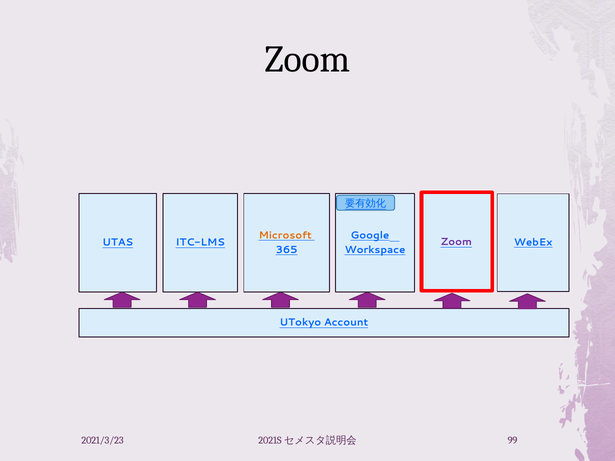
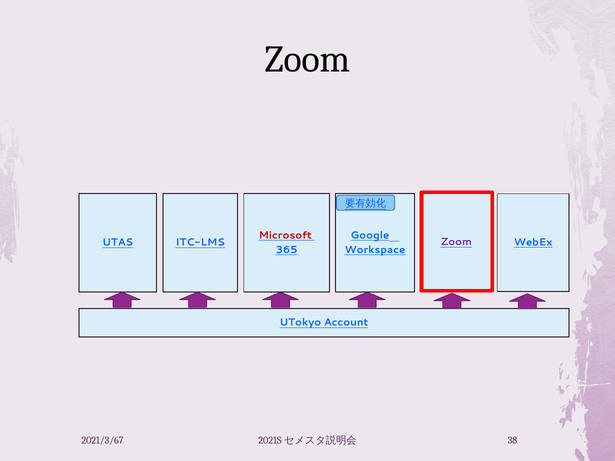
Microsoft colour: orange -> red
2021/3/23: 2021/3/23 -> 2021/3/67
99: 99 -> 38
